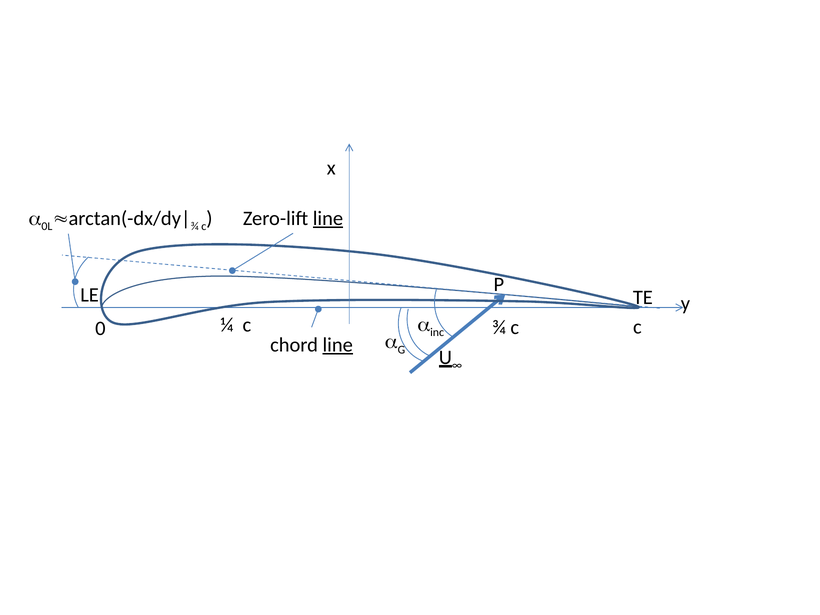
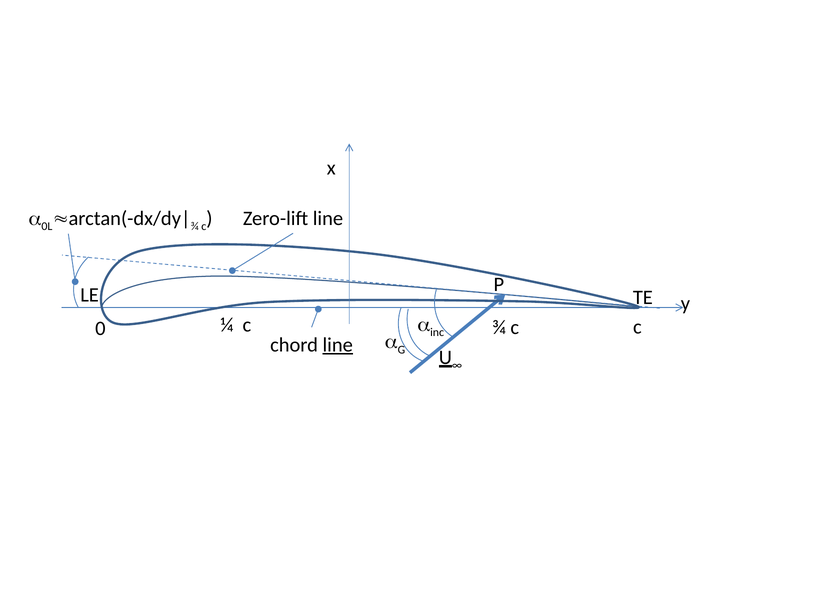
line at (328, 218) underline: present -> none
